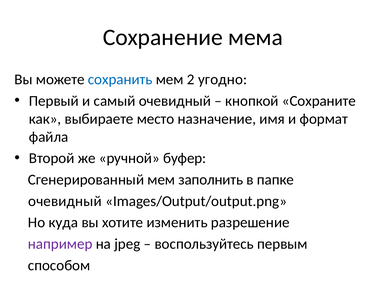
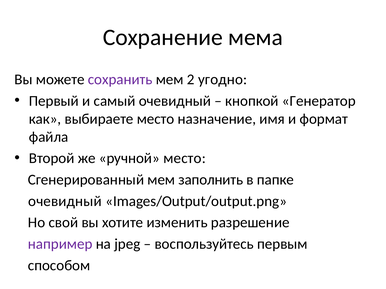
сохранить colour: blue -> purple
Сохраните: Сохраните -> Генератор
ручной буфер: буфер -> место
куда: куда -> свой
